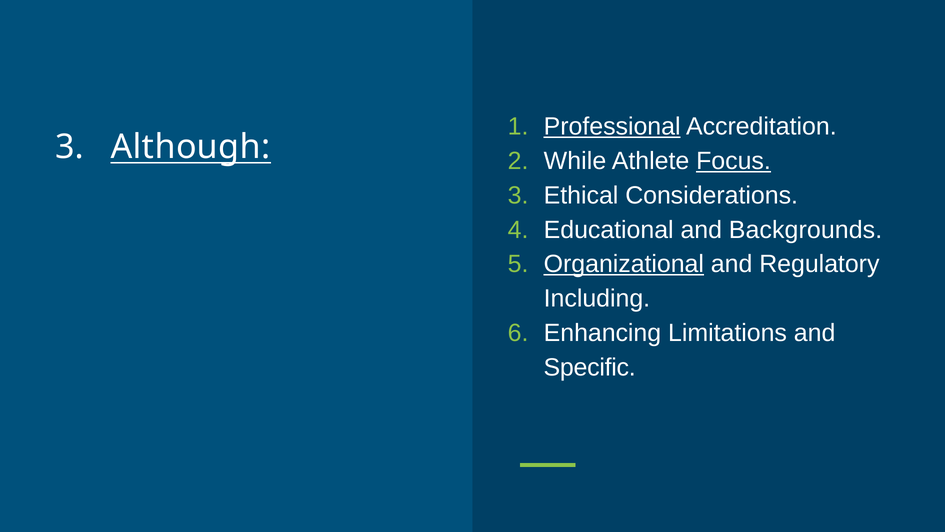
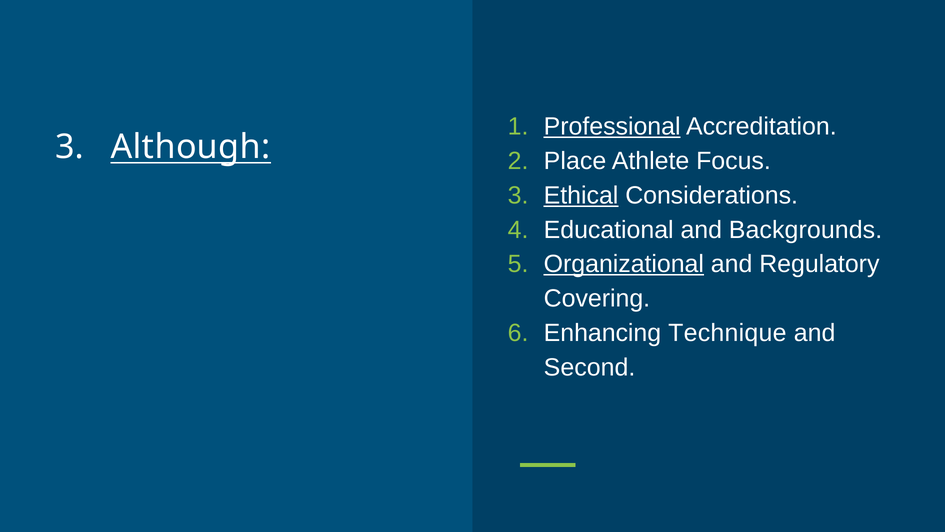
While: While -> Place
Focus underline: present -> none
Ethical underline: none -> present
Including: Including -> Covering
Limitations: Limitations -> Technique
Specific: Specific -> Second
